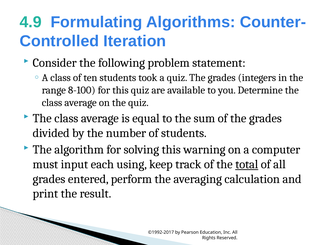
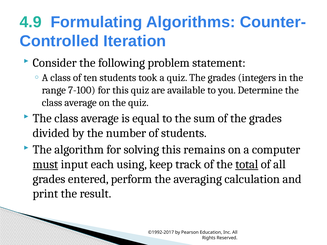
8-100: 8-100 -> 7-100
warning: warning -> remains
must underline: none -> present
